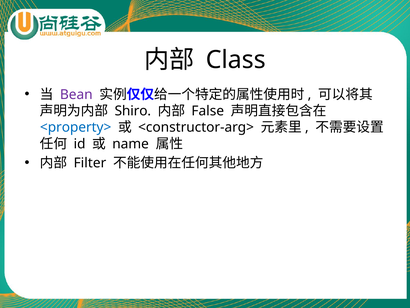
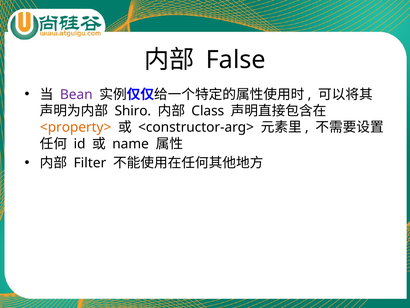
Class: Class -> False
False: False -> Class
<property> colour: blue -> orange
